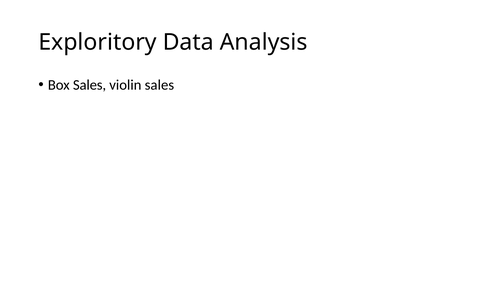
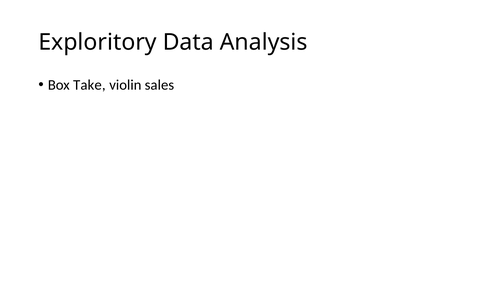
Box Sales: Sales -> Take
